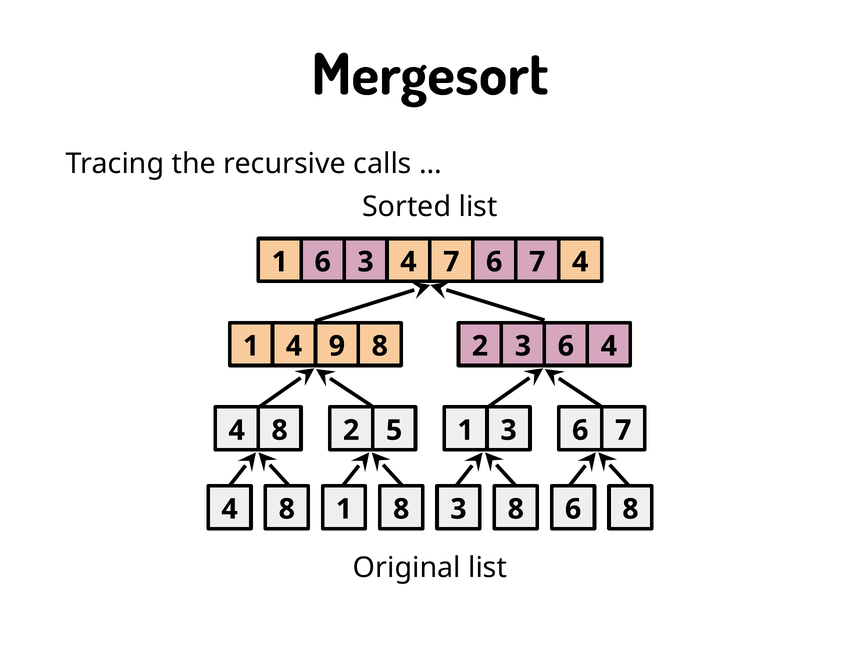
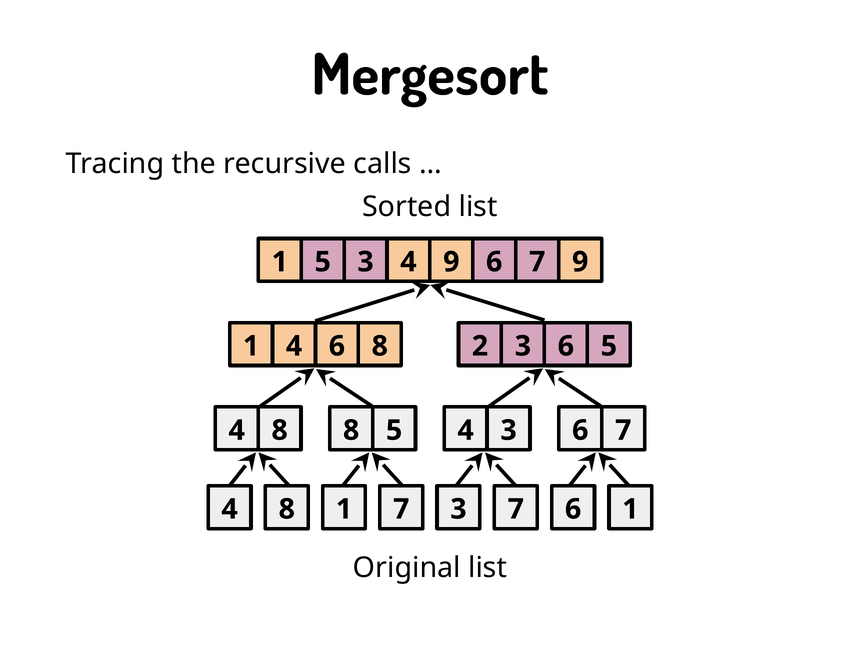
1 6: 6 -> 5
4 7: 7 -> 9
4 at (580, 262): 4 -> 9
4 9: 9 -> 6
6 4: 4 -> 5
8 2: 2 -> 8
5 1: 1 -> 4
1 8: 8 -> 7
3 8: 8 -> 7
6 8: 8 -> 1
